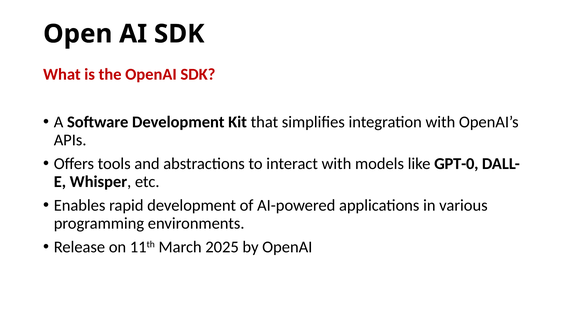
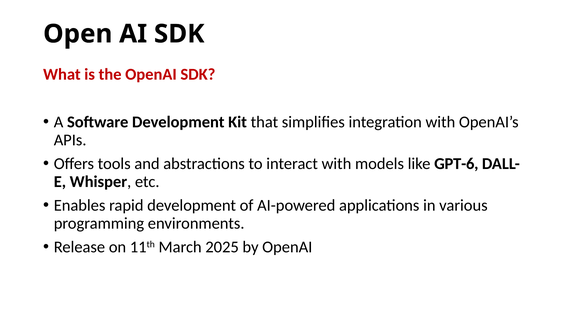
GPT-0: GPT-0 -> GPT-6
